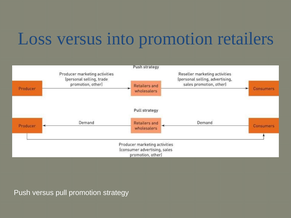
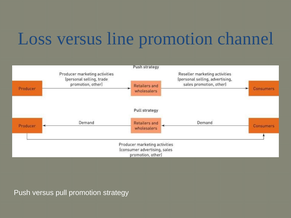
into: into -> line
retailers: retailers -> channel
